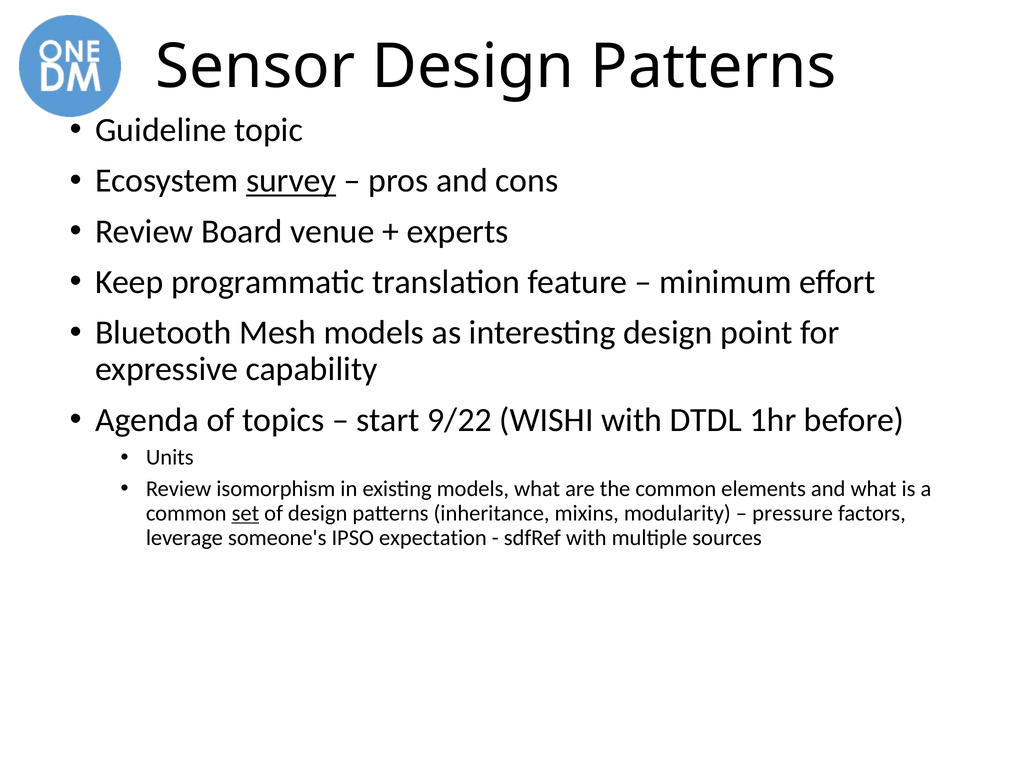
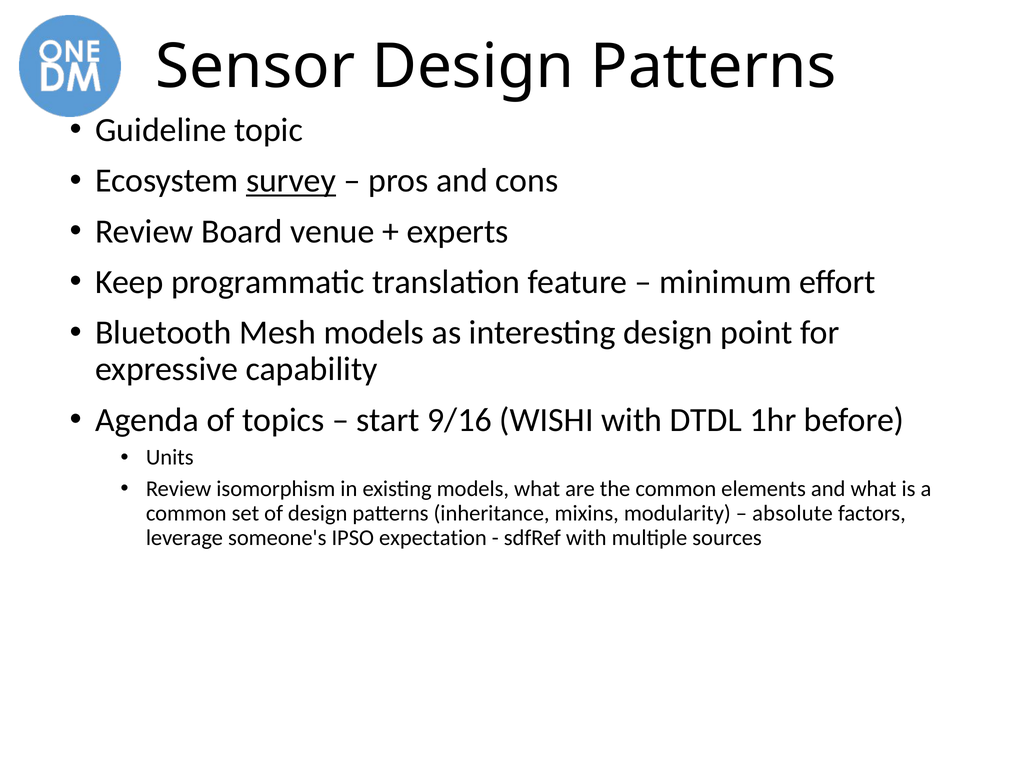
9/22: 9/22 -> 9/16
set underline: present -> none
pressure: pressure -> absolute
